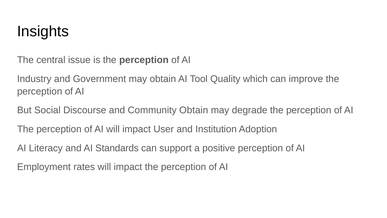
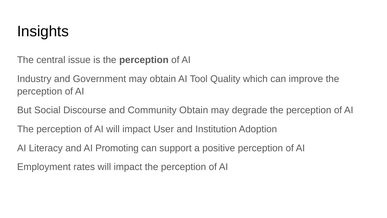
Standards: Standards -> Promoting
